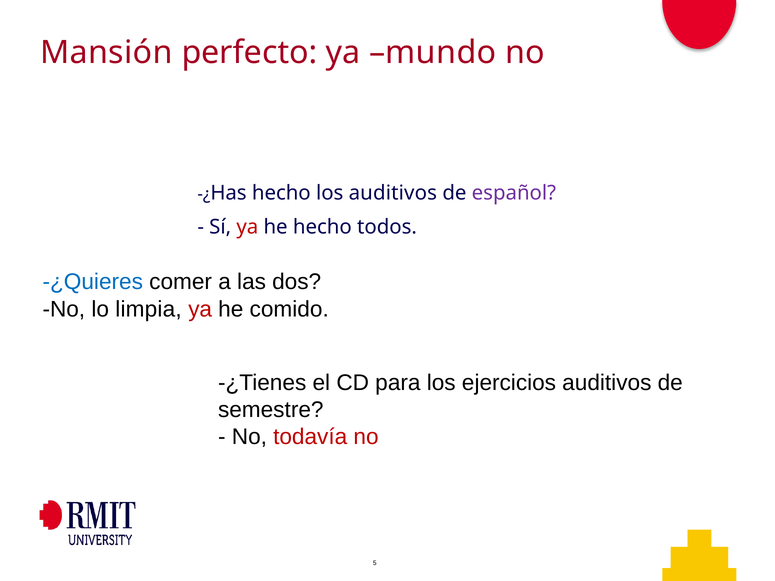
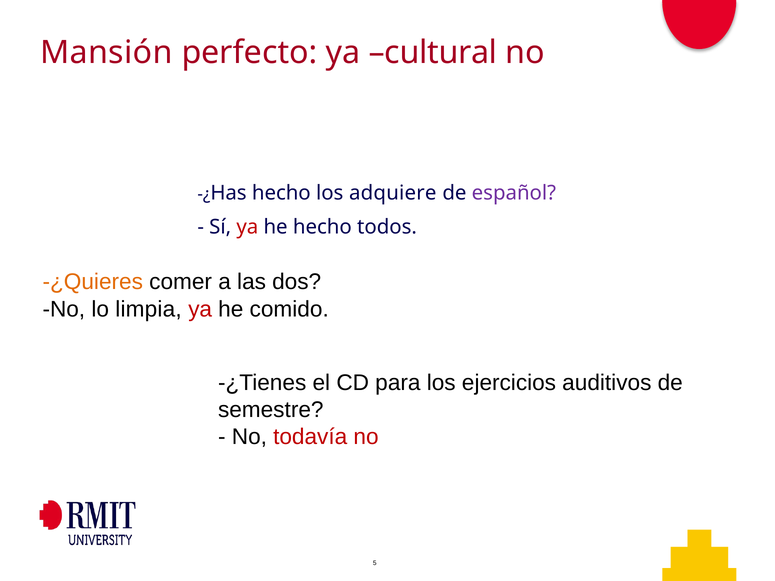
mundo: mundo -> cultural
los auditivos: auditivos -> adquiere
-¿Quieres colour: blue -> orange
